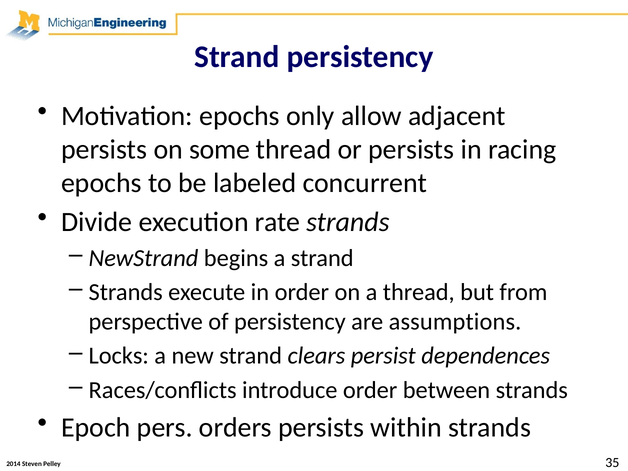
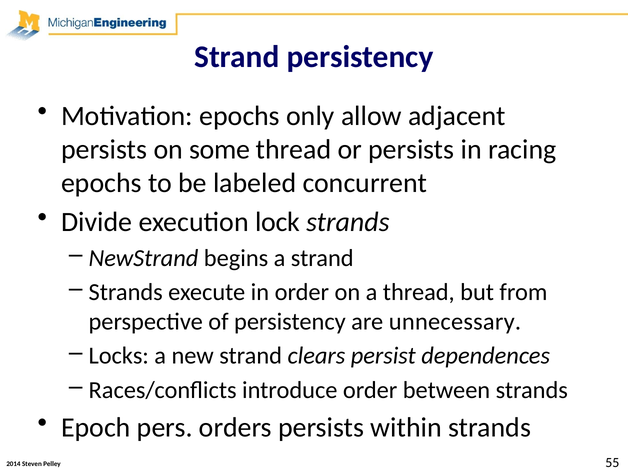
rate: rate -> lock
assumptions: assumptions -> unnecessary
35: 35 -> 55
